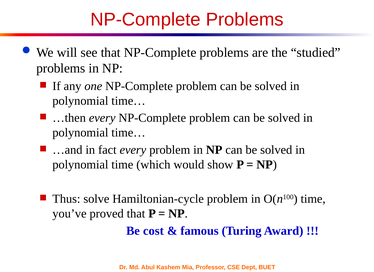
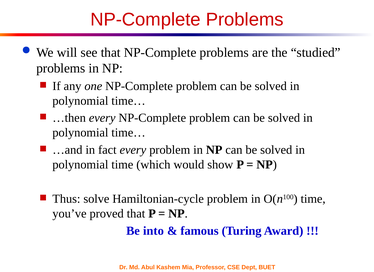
cost: cost -> into
